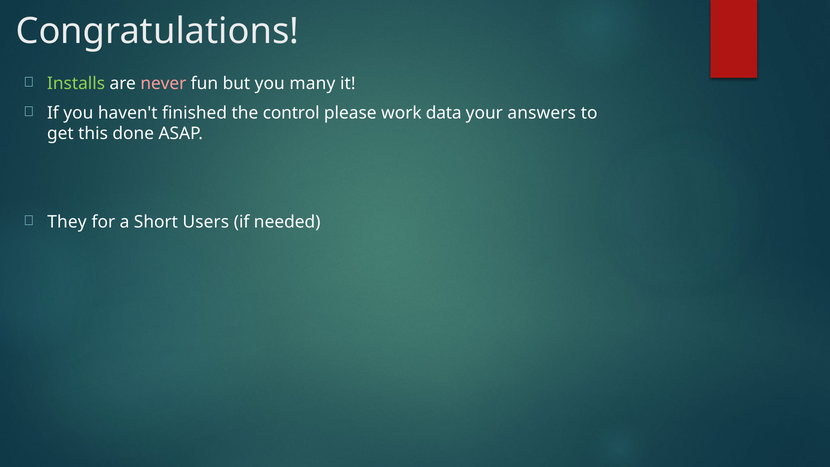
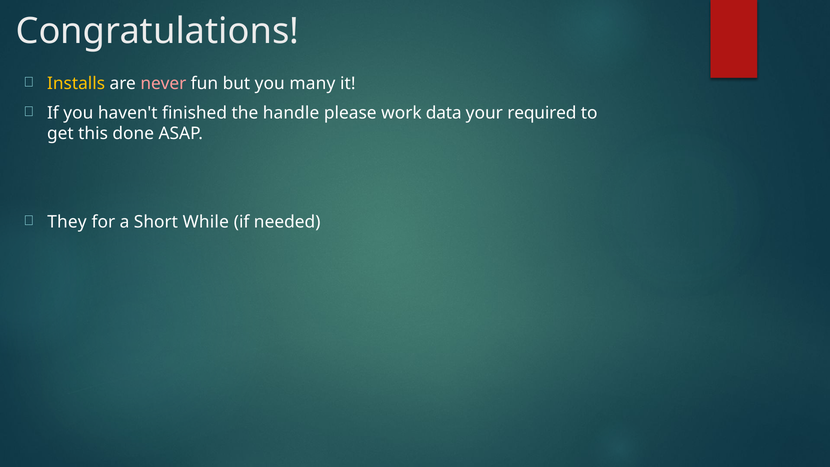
Installs colour: light green -> yellow
control: control -> handle
answers: answers -> required
Users: Users -> While
